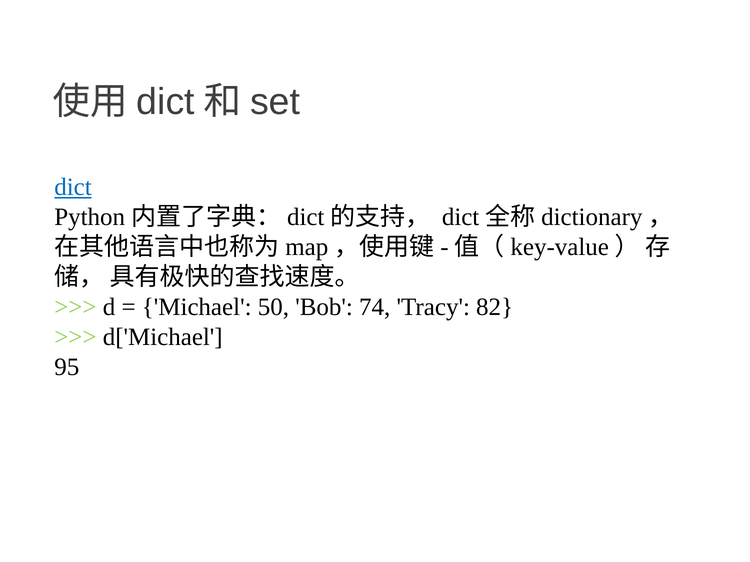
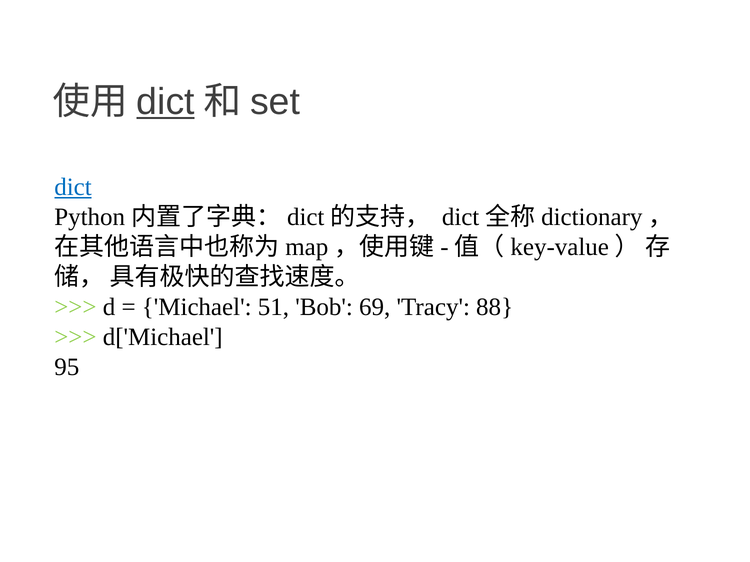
dict at (166, 102) underline: none -> present
50: 50 -> 51
74: 74 -> 69
82: 82 -> 88
